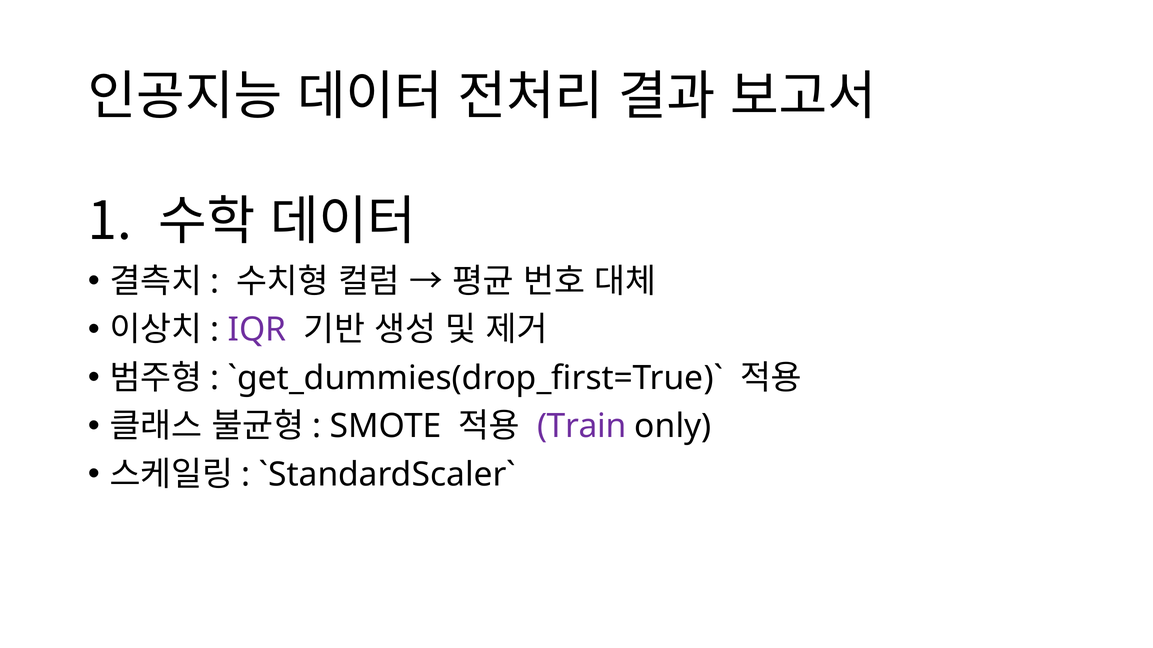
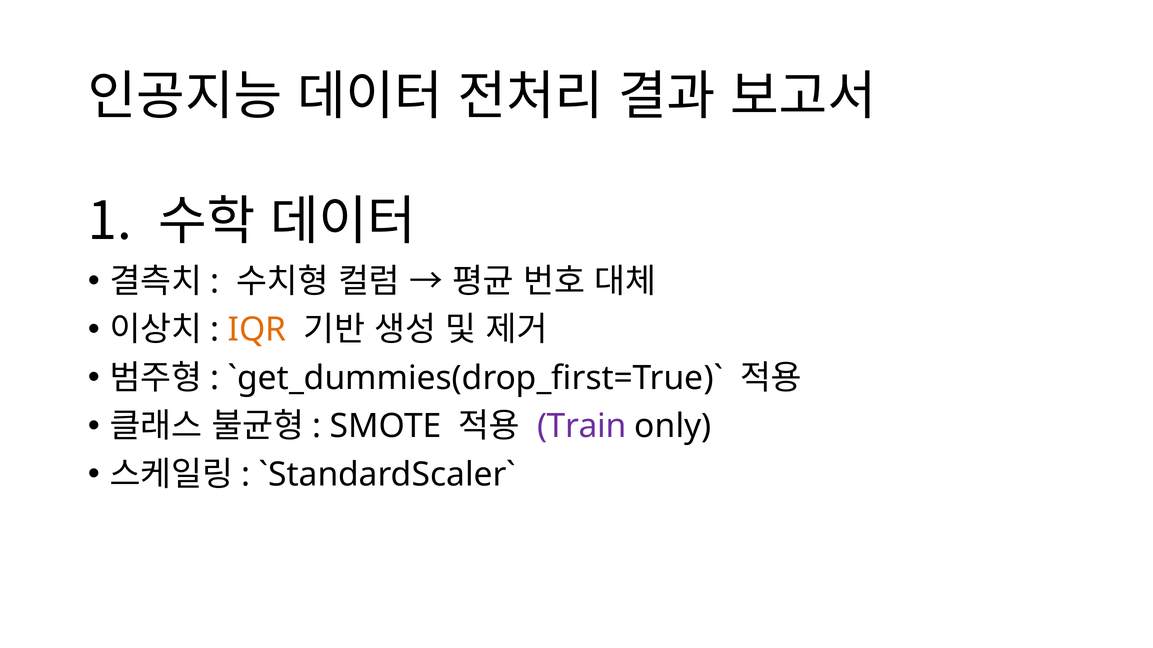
IQR colour: purple -> orange
